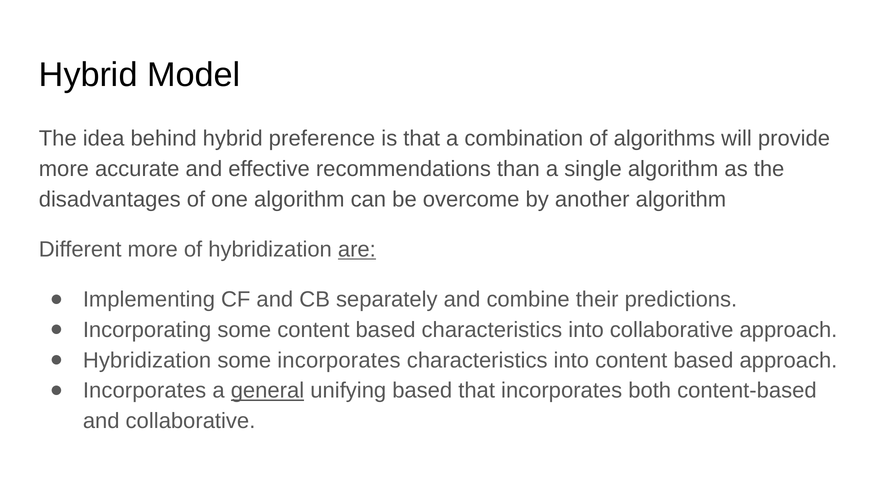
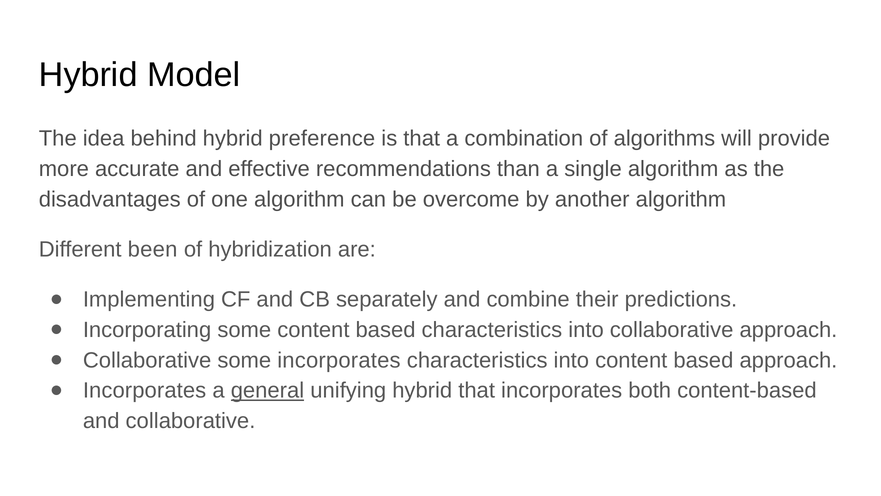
Different more: more -> been
are underline: present -> none
Hybridization at (147, 360): Hybridization -> Collaborative
unifying based: based -> hybrid
